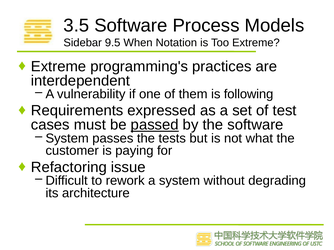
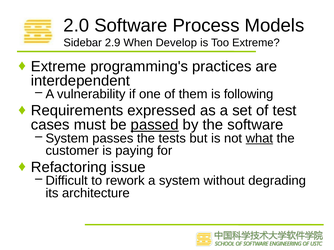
3.5: 3.5 -> 2.0
9.5: 9.5 -> 2.9
Notation: Notation -> Develop
what underline: none -> present
